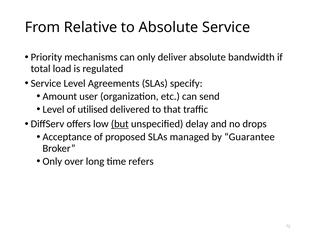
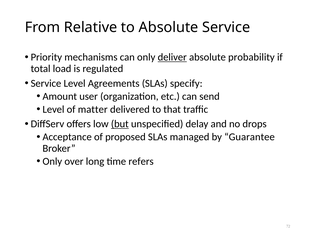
deliver underline: none -> present
bandwidth: bandwidth -> probability
utilised: utilised -> matter
